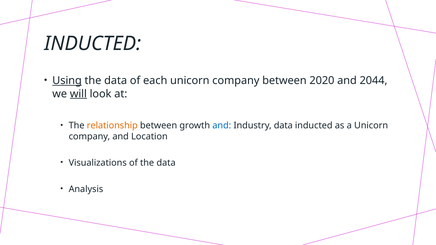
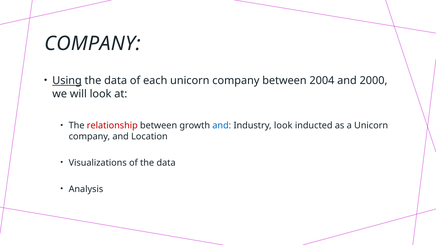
INDUCTED at (93, 44): INDUCTED -> COMPANY
2020: 2020 -> 2004
2044: 2044 -> 2000
will underline: present -> none
relationship colour: orange -> red
Industry data: data -> look
